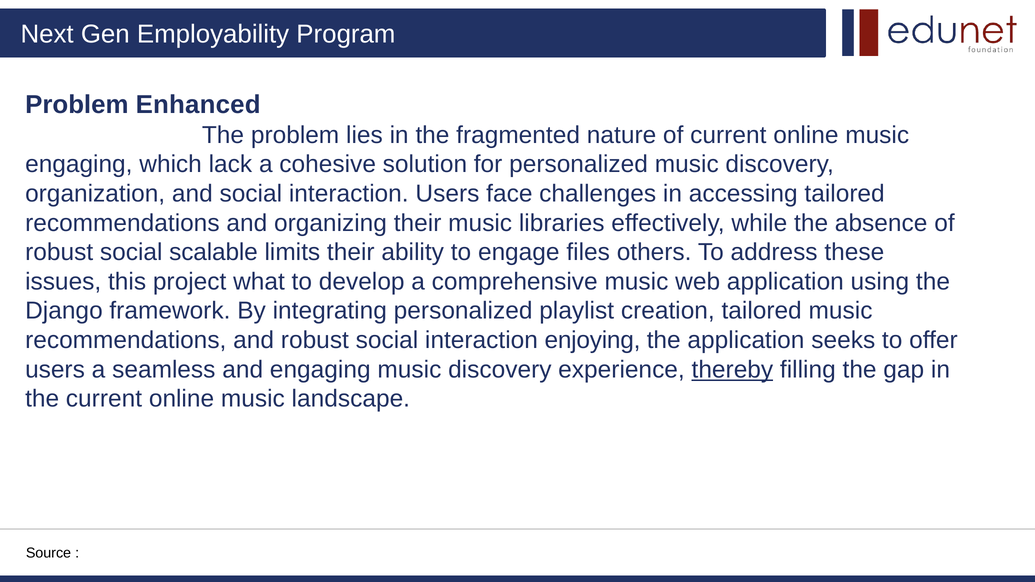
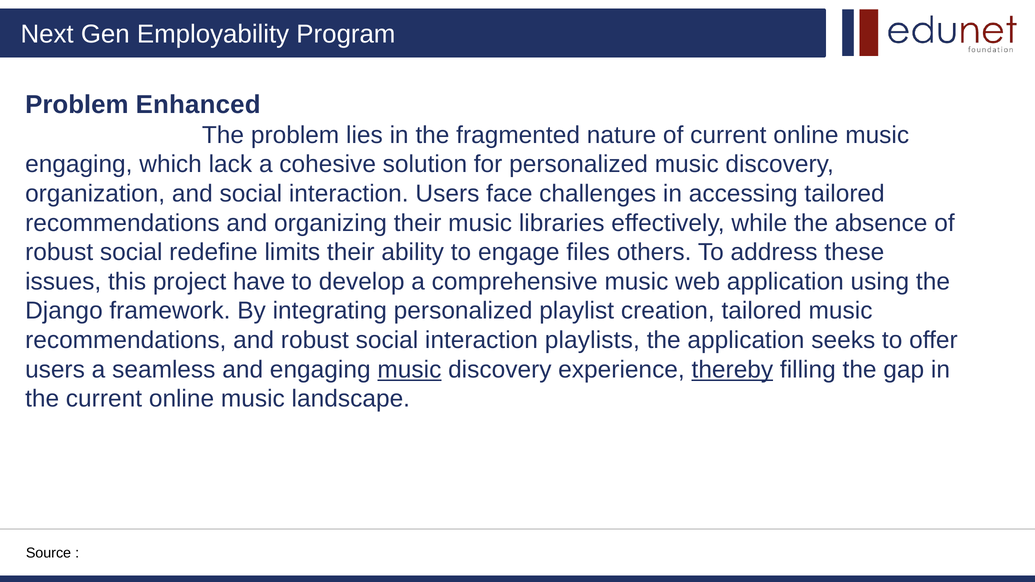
scalable: scalable -> redefine
what: what -> have
enjoying: enjoying -> playlists
music at (409, 370) underline: none -> present
